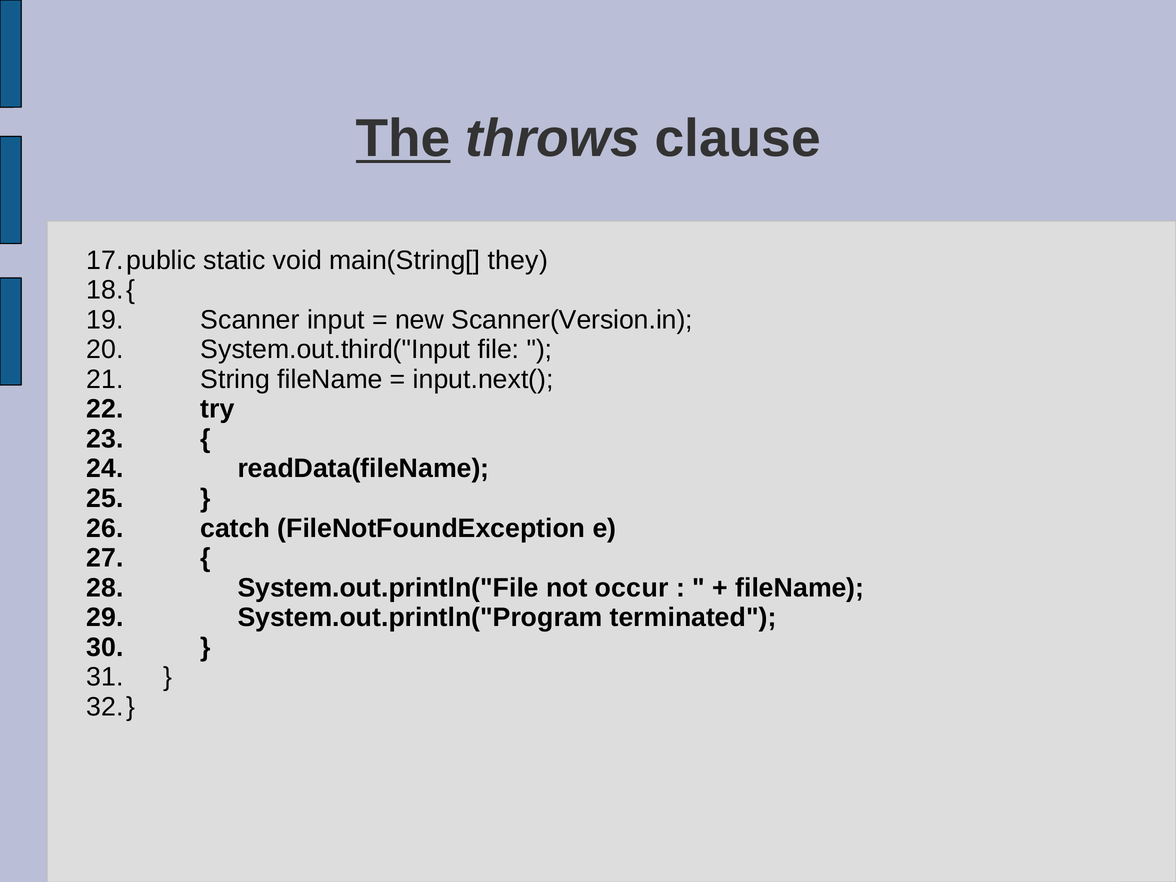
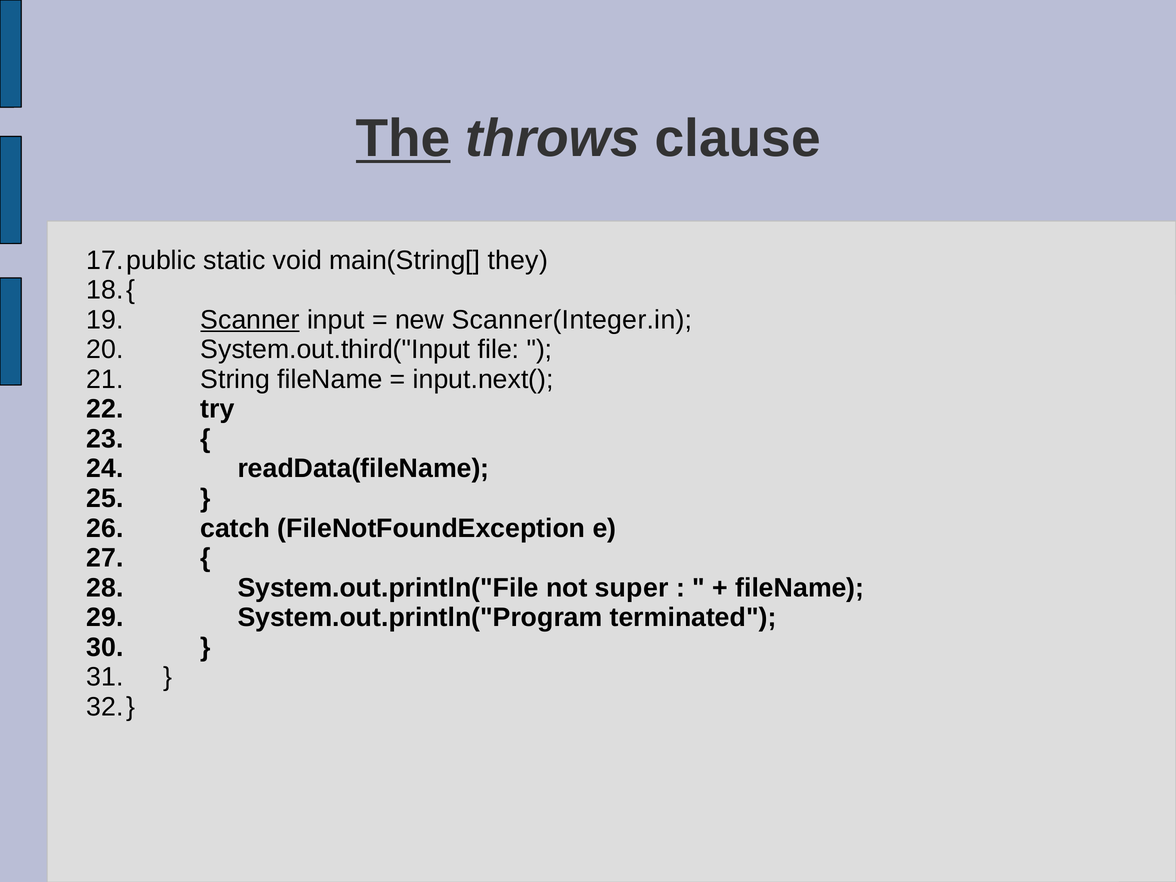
Scanner underline: none -> present
Scanner(Version.in: Scanner(Version.in -> Scanner(Integer.in
occur: occur -> super
